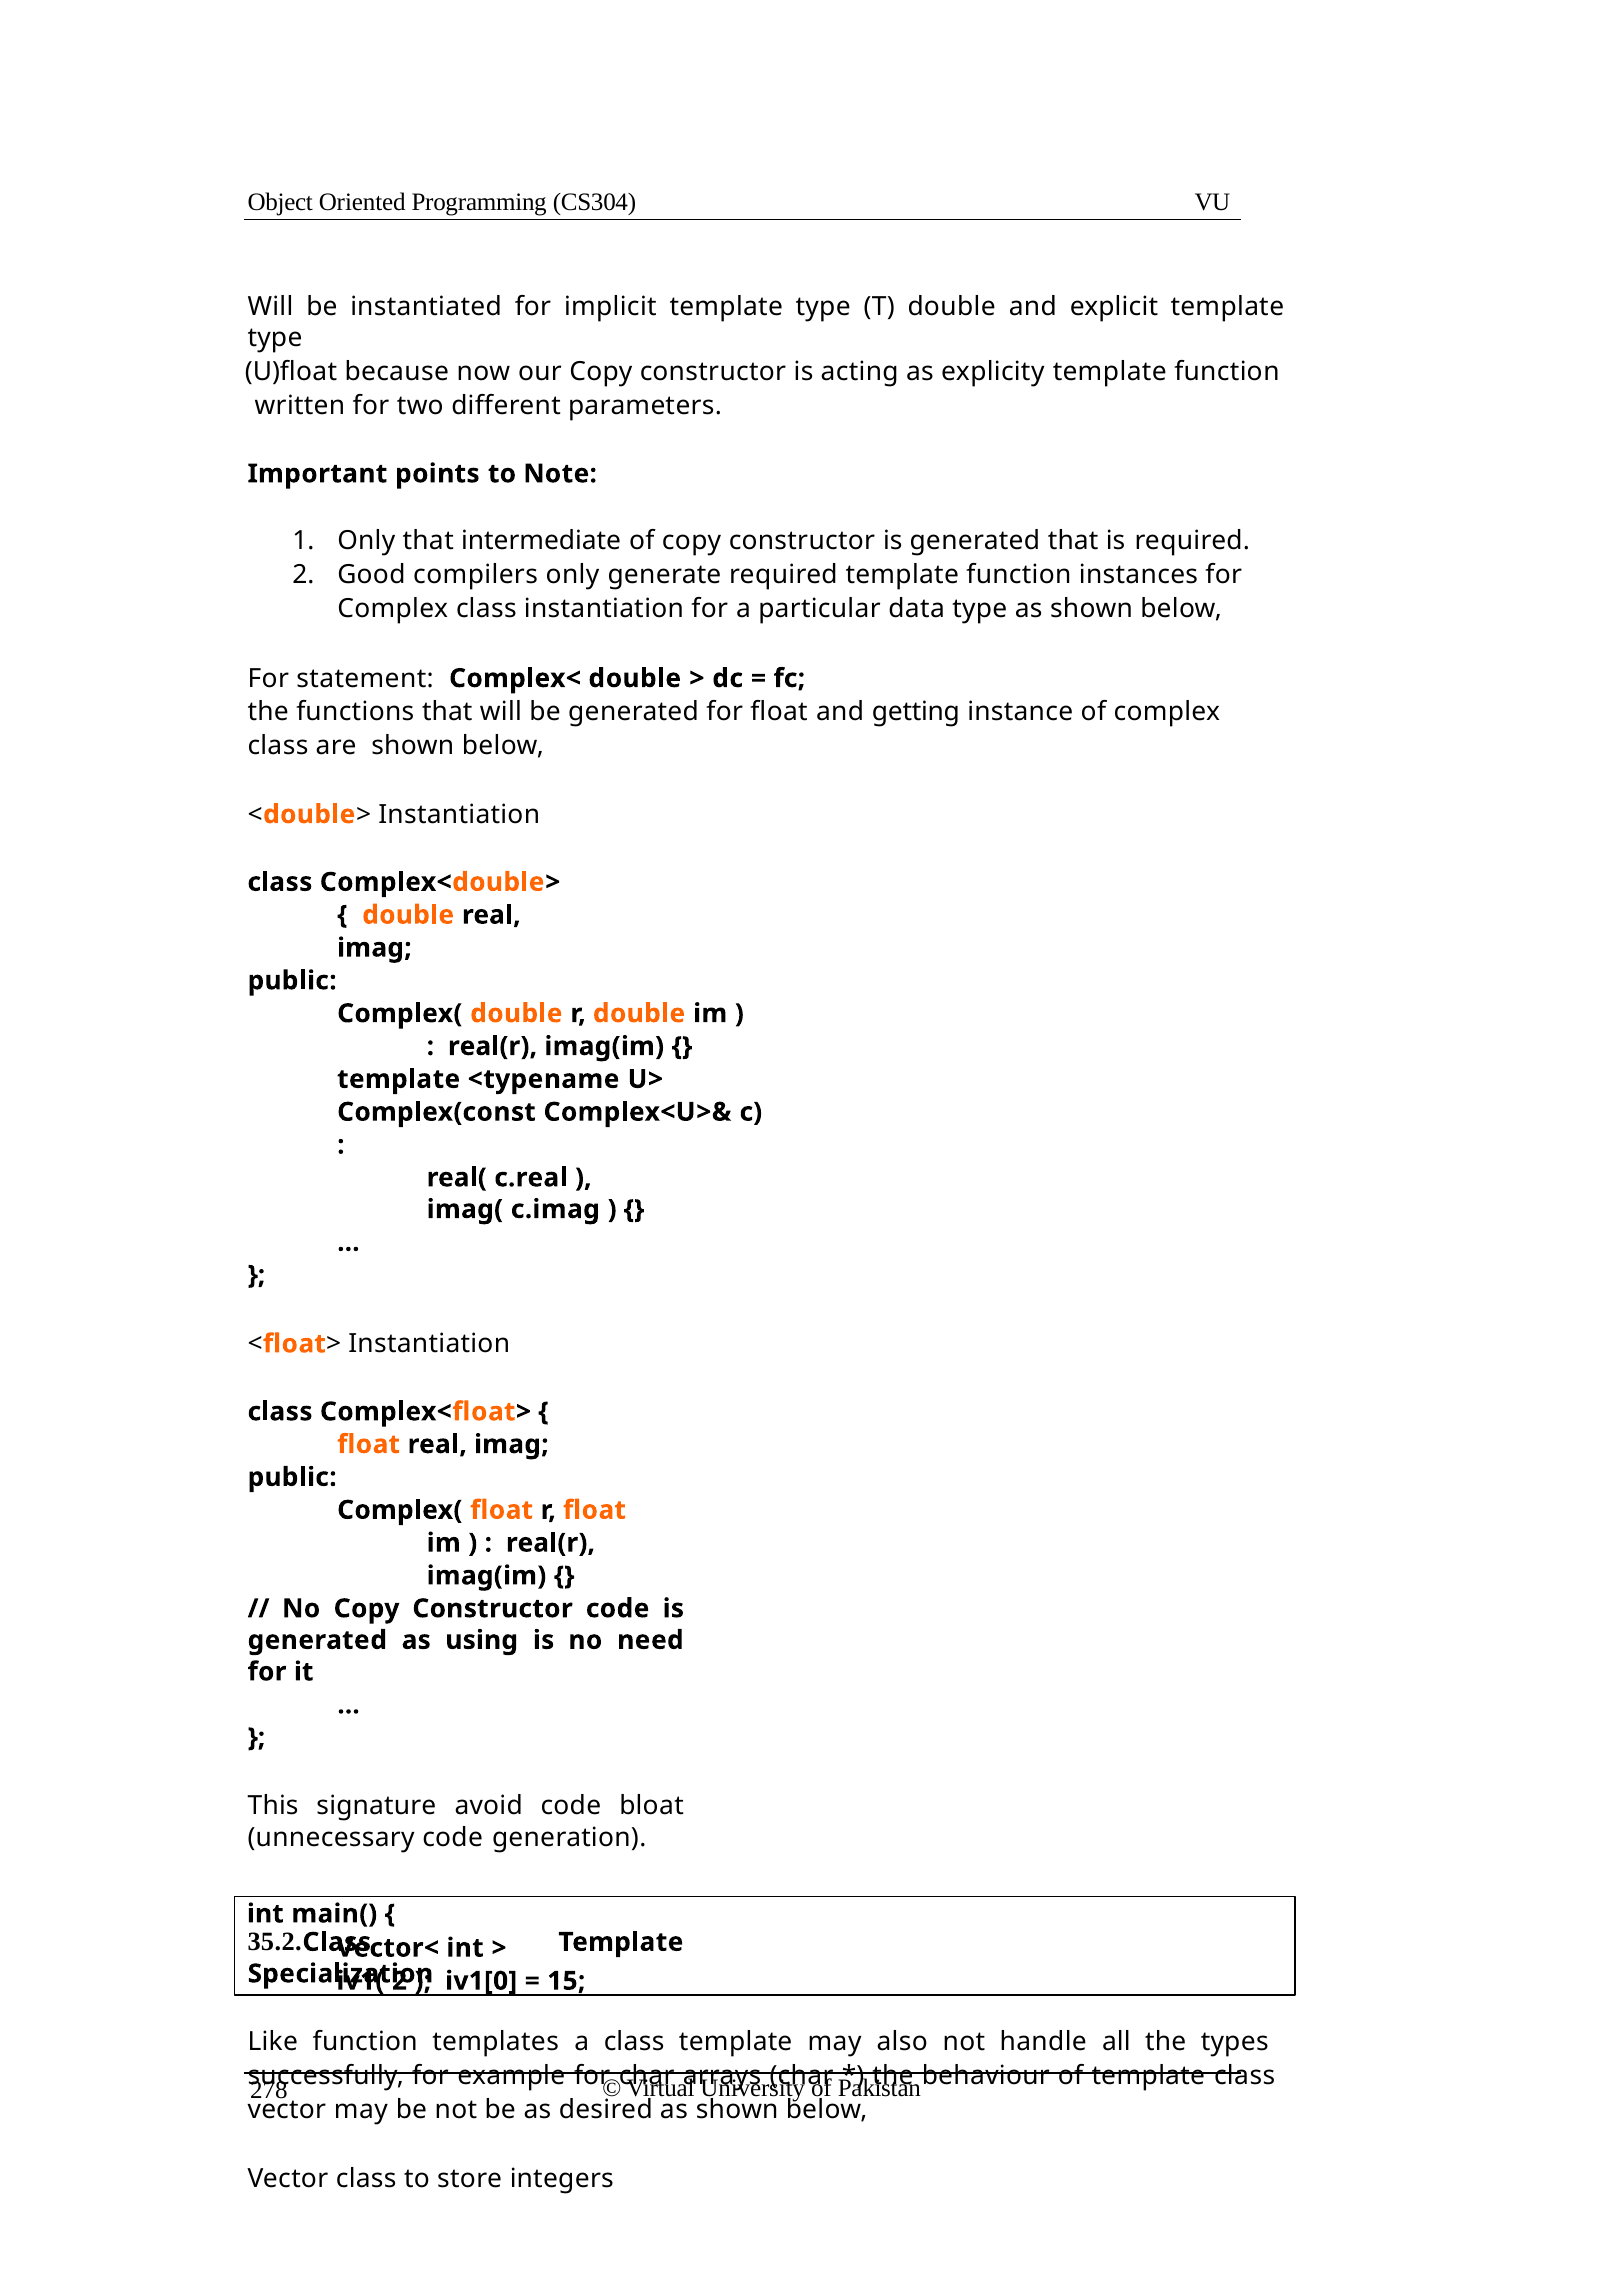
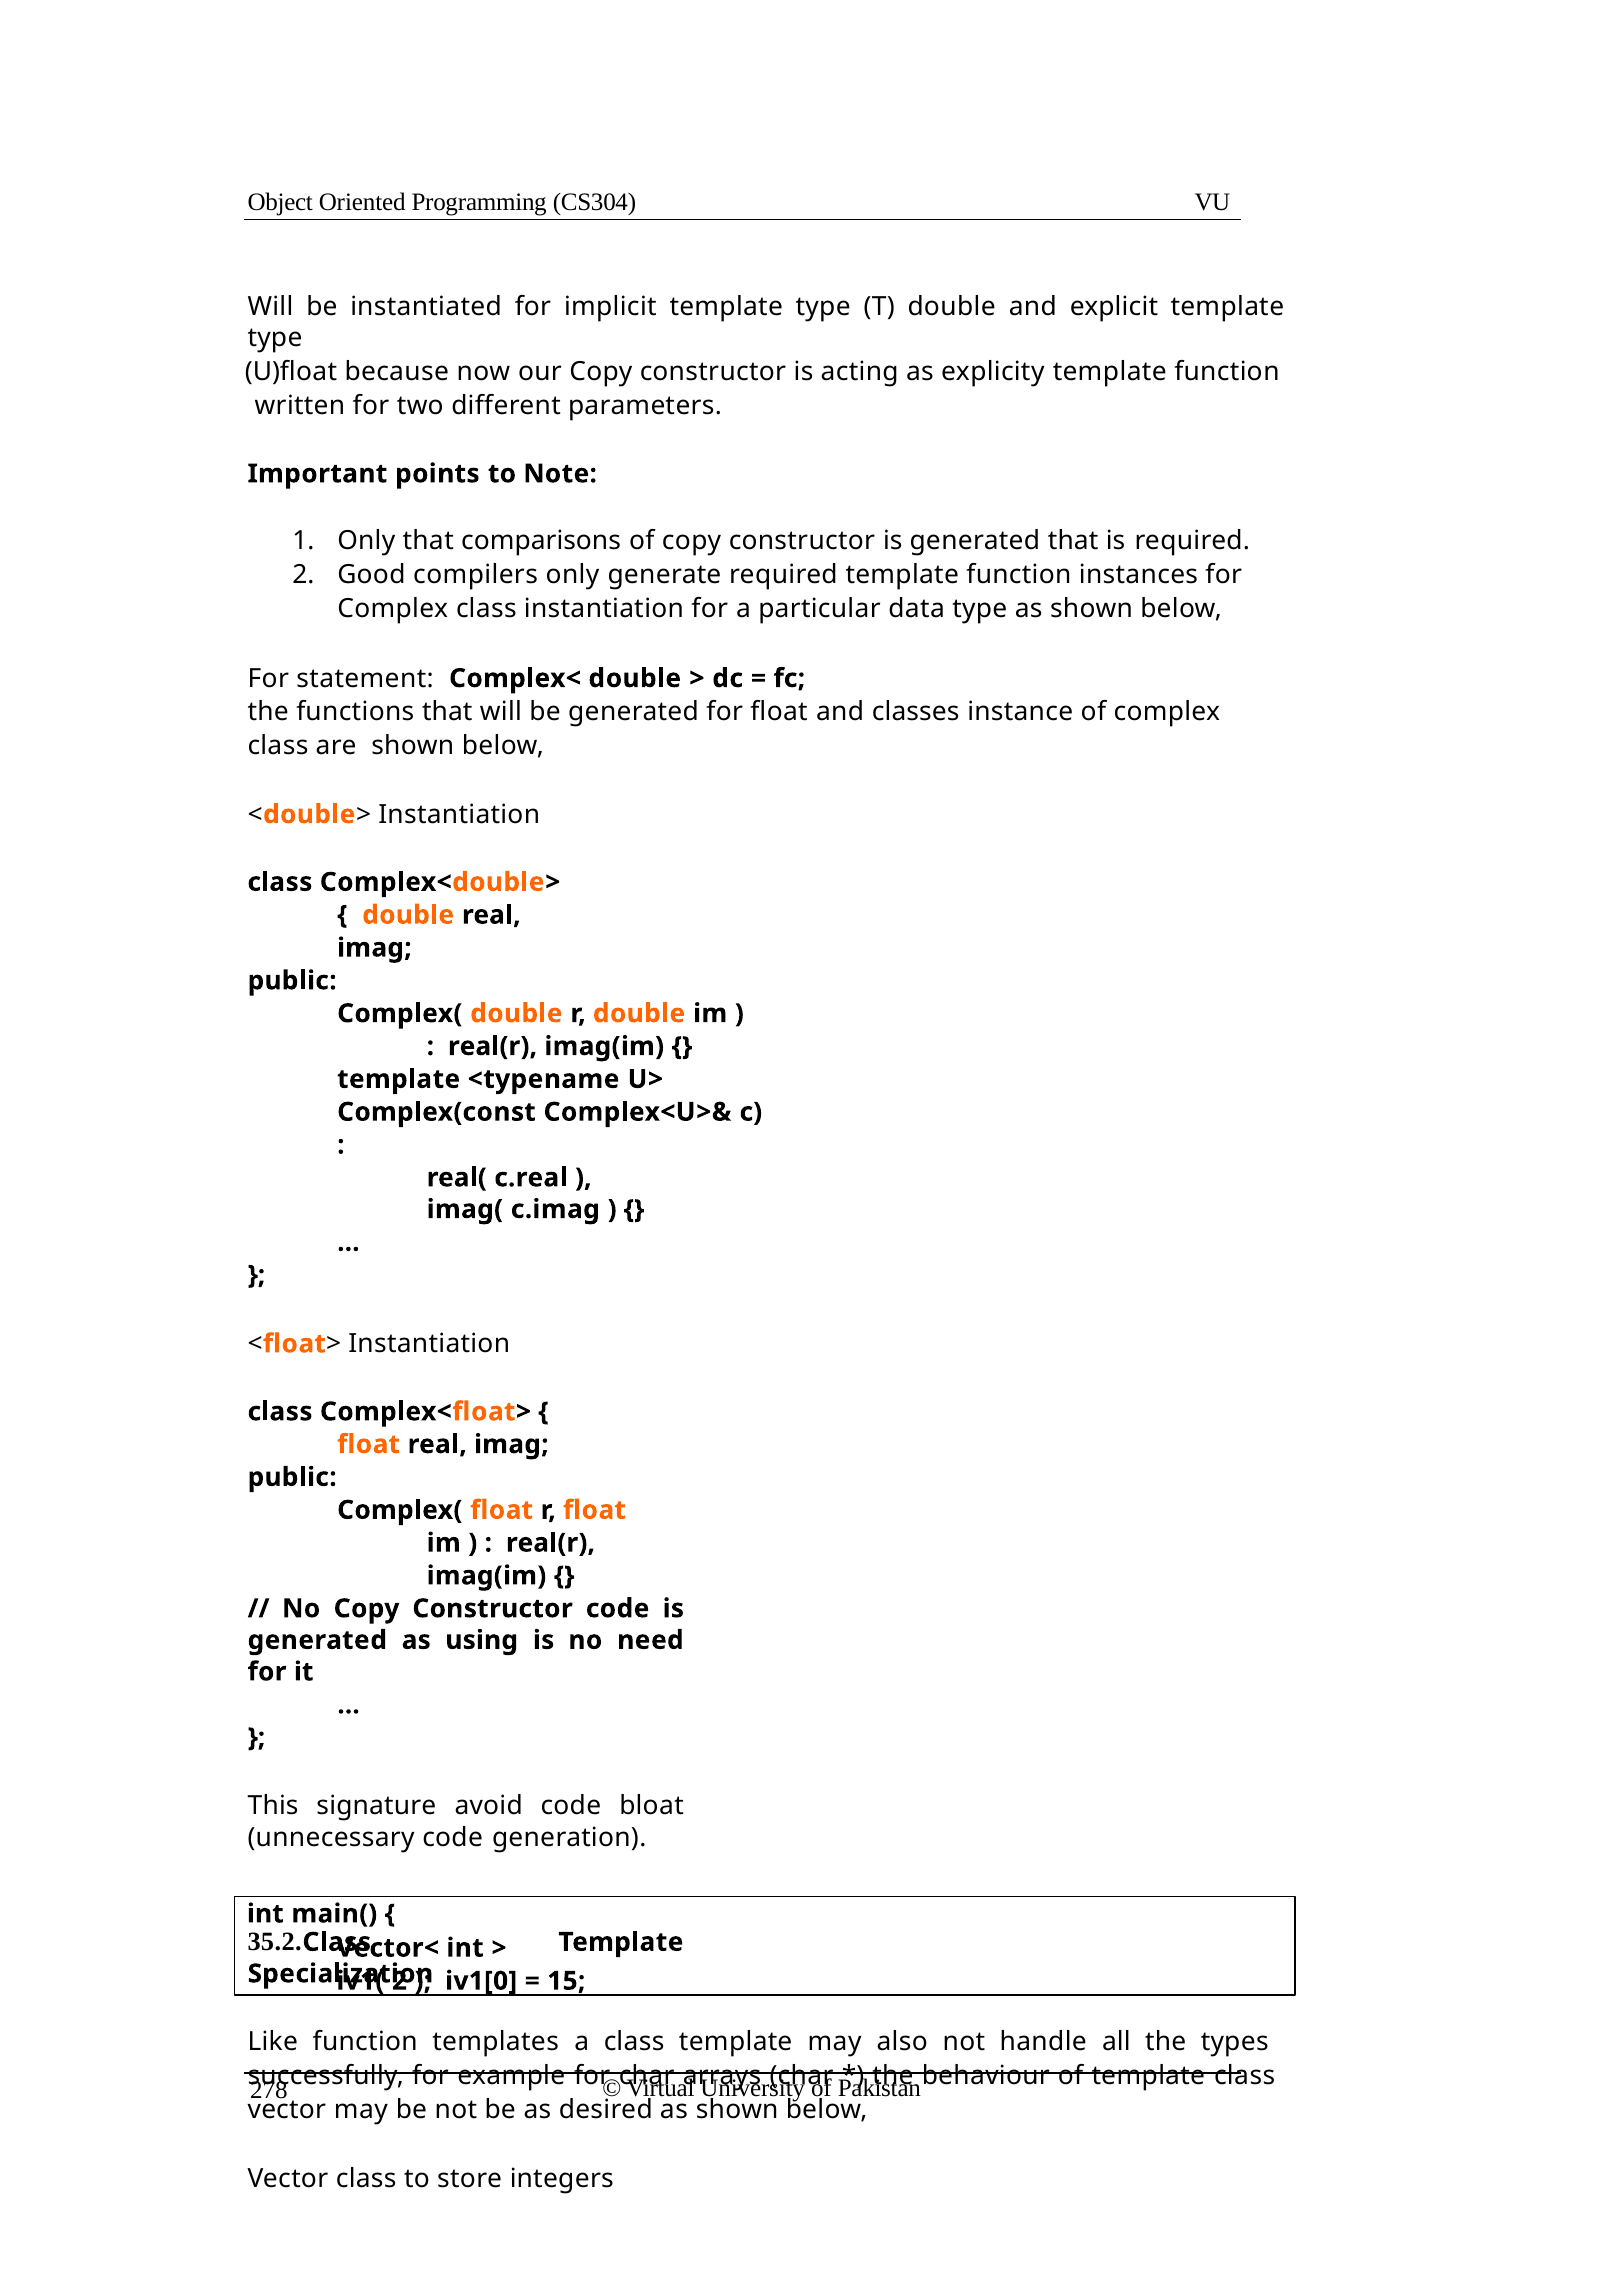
intermediate: intermediate -> comparisons
getting: getting -> classes
